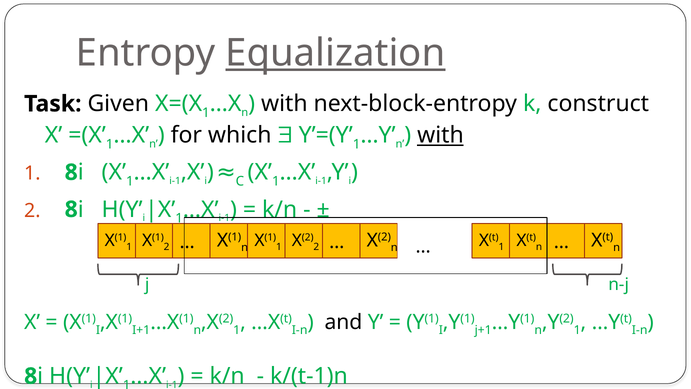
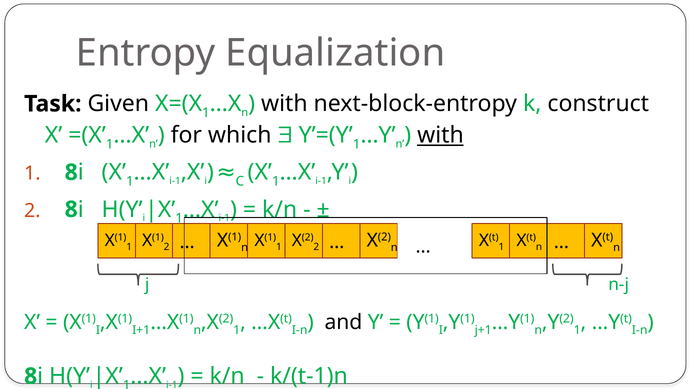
Equalization underline: present -> none
